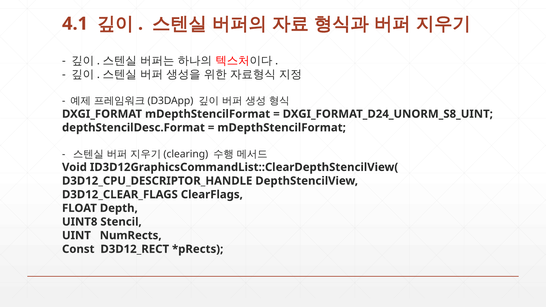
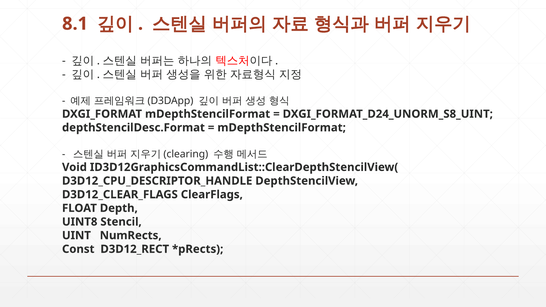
4.1: 4.1 -> 8.1
